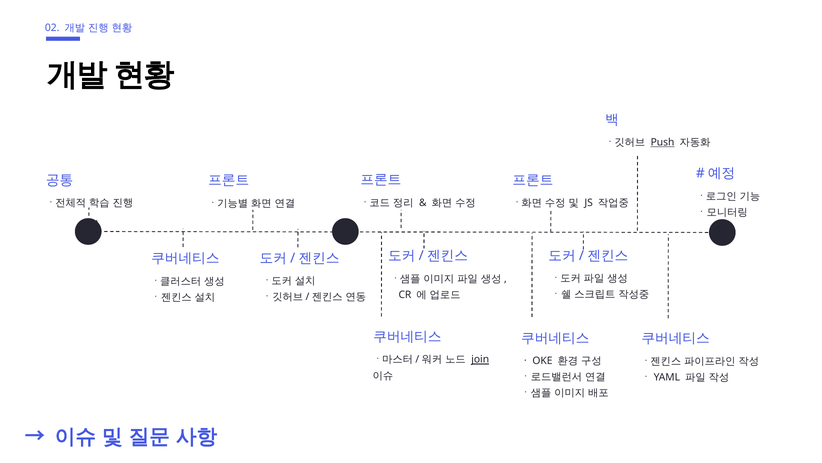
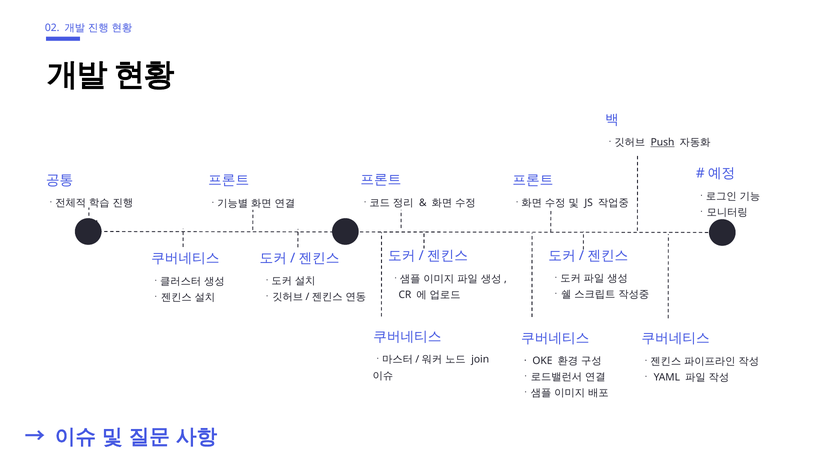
join underline: present -> none
